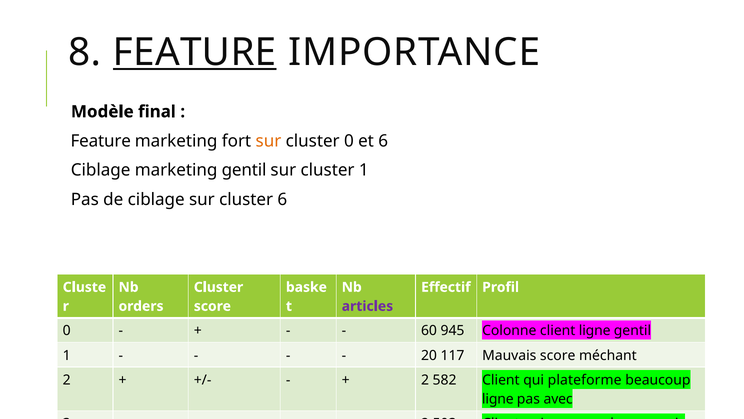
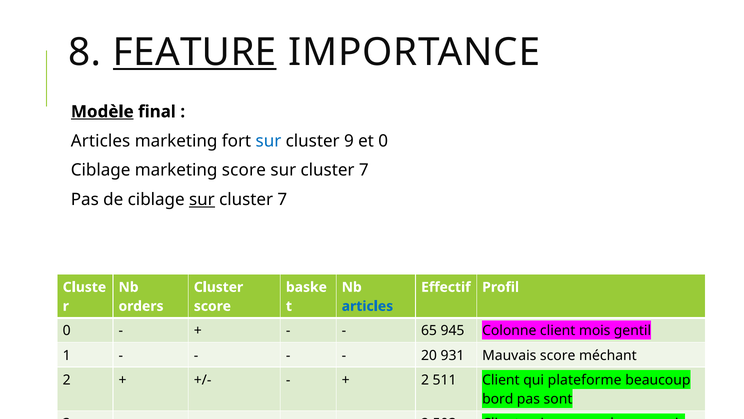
Modèle underline: none -> present
Feature at (101, 141): Feature -> Articles
sur at (268, 141) colour: orange -> blue
cluster 0: 0 -> 9
et 6: 6 -> 0
marketing gentil: gentil -> score
1 at (364, 170): 1 -> 7
sur at (202, 199) underline: none -> present
6 at (282, 199): 6 -> 7
articles at (367, 306) colour: purple -> blue
60: 60 -> 65
client ligne: ligne -> mois
117: 117 -> 931
582: 582 -> 511
ligne at (498, 399): ligne -> bord
avec: avec -> sont
